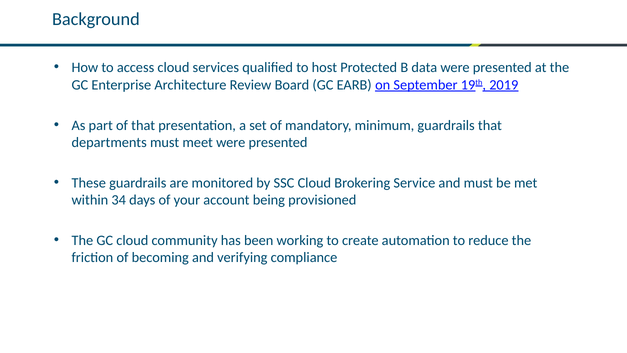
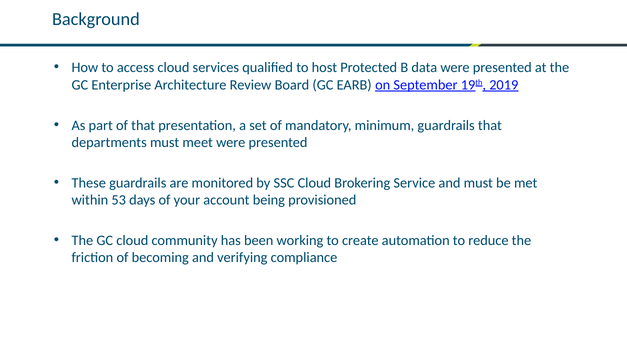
34: 34 -> 53
